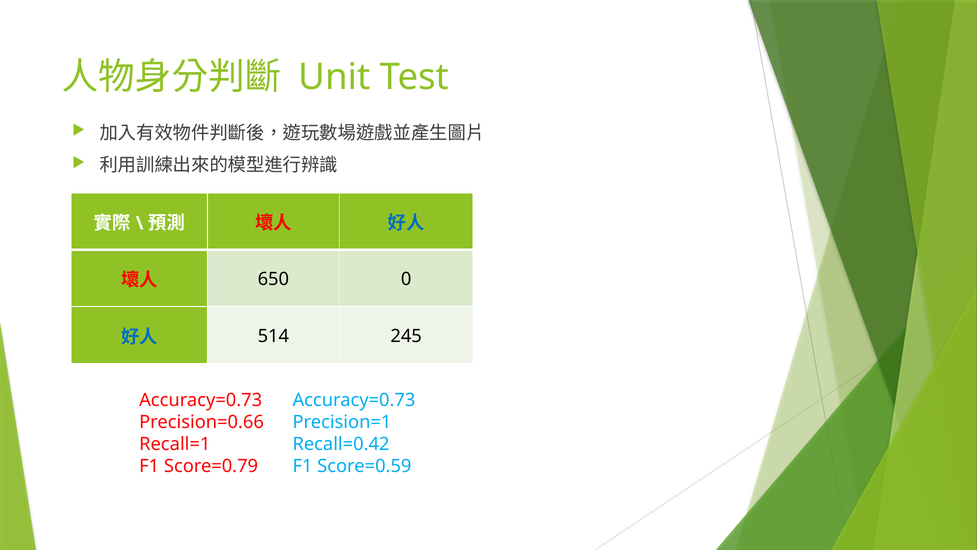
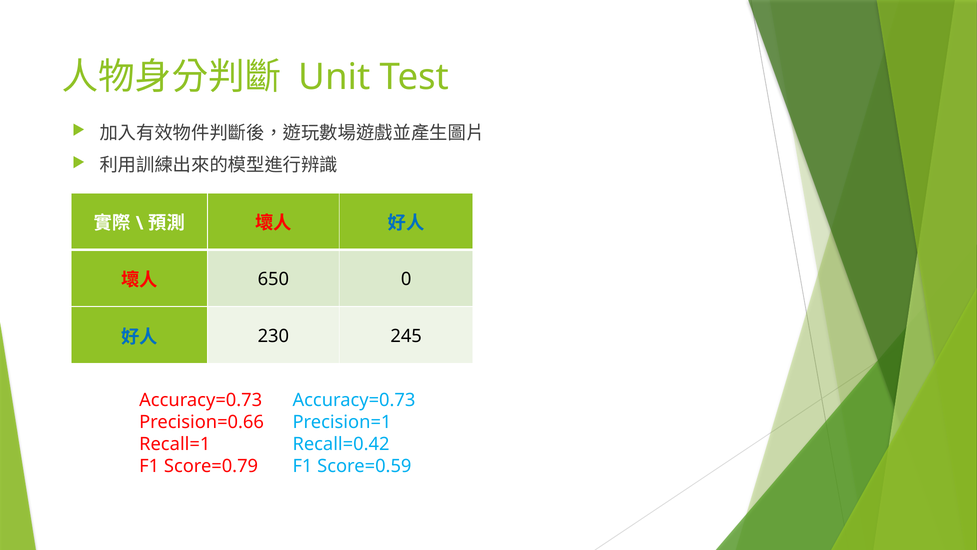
514: 514 -> 230
